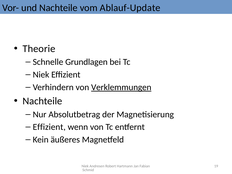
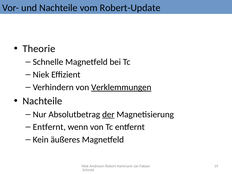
Ablauf-Update: Ablauf-Update -> Robert-Update
Schnelle Grundlagen: Grundlagen -> Magnetfeld
der underline: none -> present
Effizient at (49, 127): Effizient -> Entfernt
